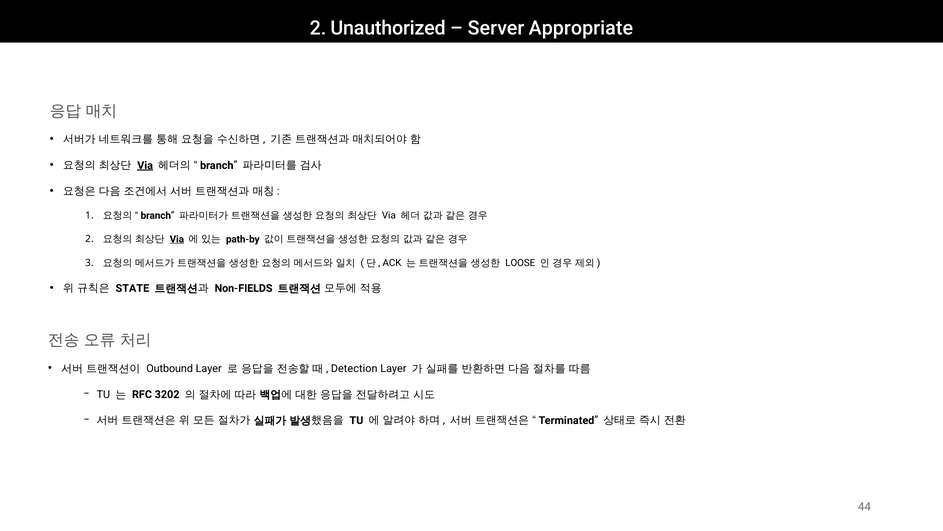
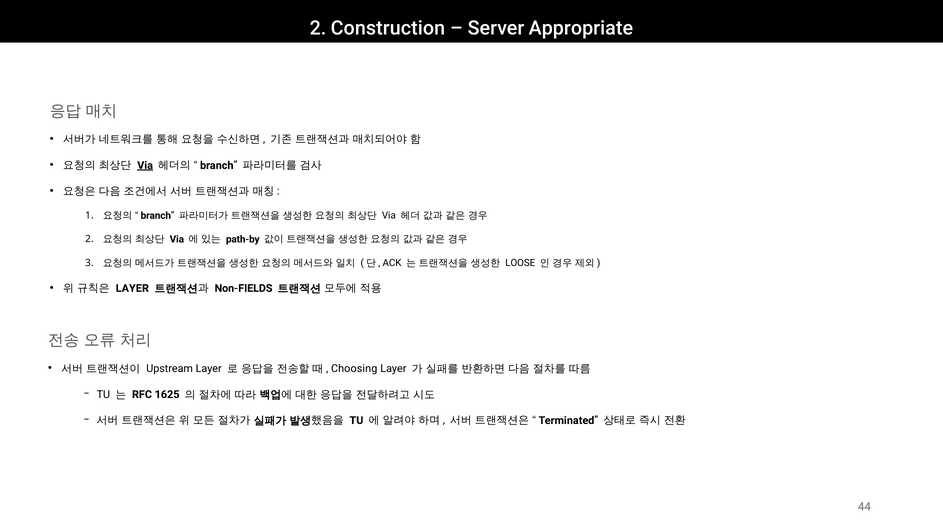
Unauthorized: Unauthorized -> Construction
Via at (177, 239) underline: present -> none
STATE at (132, 288): STATE -> LAYER
Outbound: Outbound -> Upstream
Detection: Detection -> Choosing
3202: 3202 -> 1625
